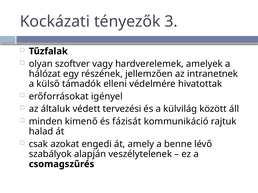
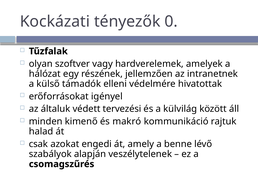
3: 3 -> 0
fázisát: fázisát -> makró
